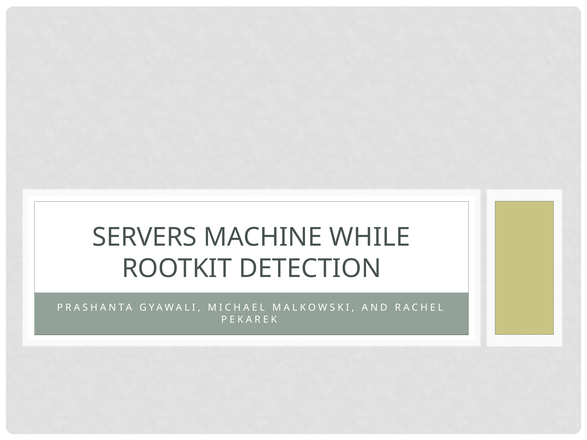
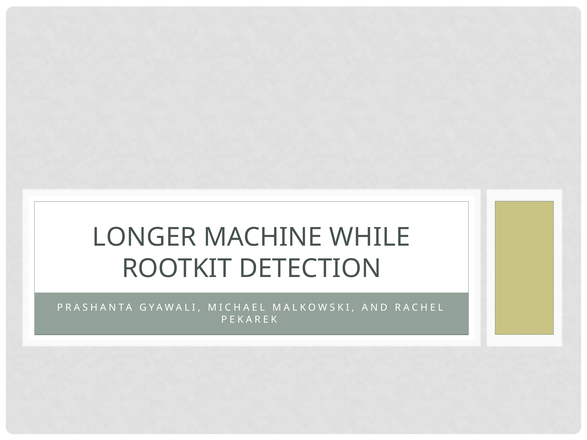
SERVERS: SERVERS -> LONGER
